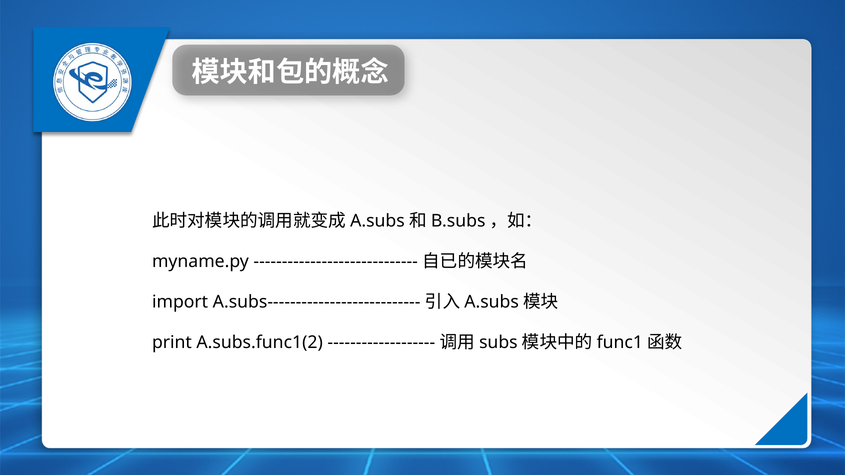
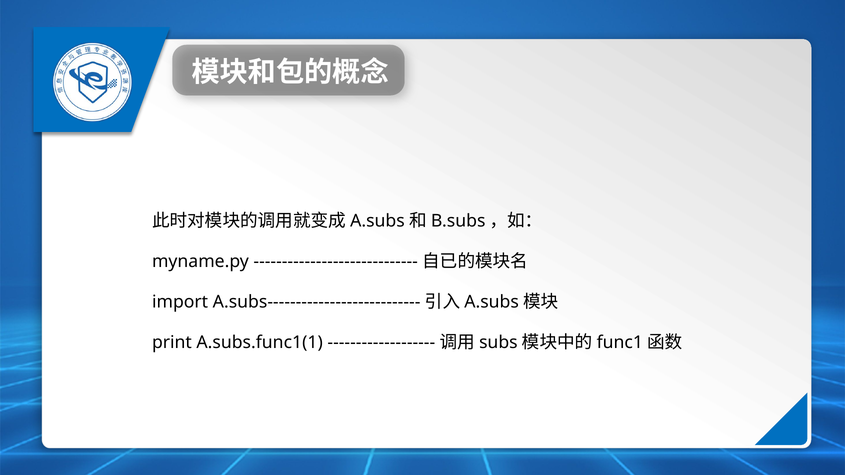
A.subs.func1(2: A.subs.func1(2 -> A.subs.func1(1
